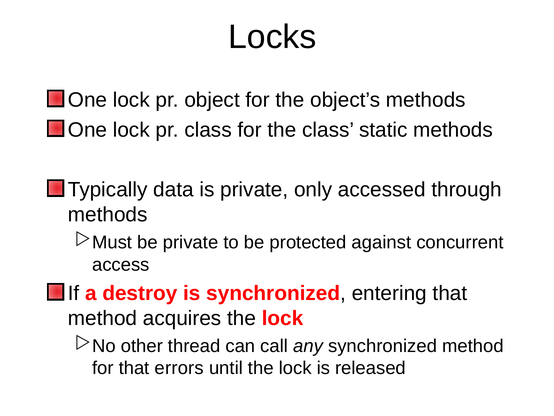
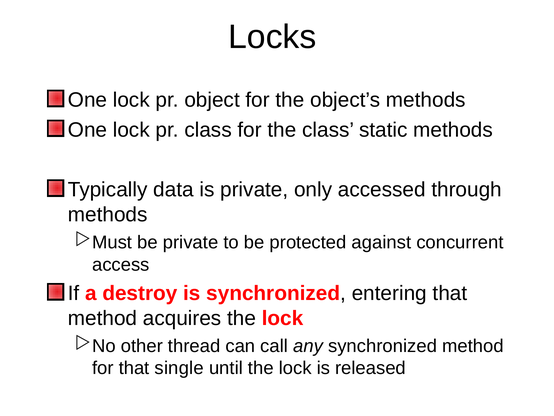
errors: errors -> single
